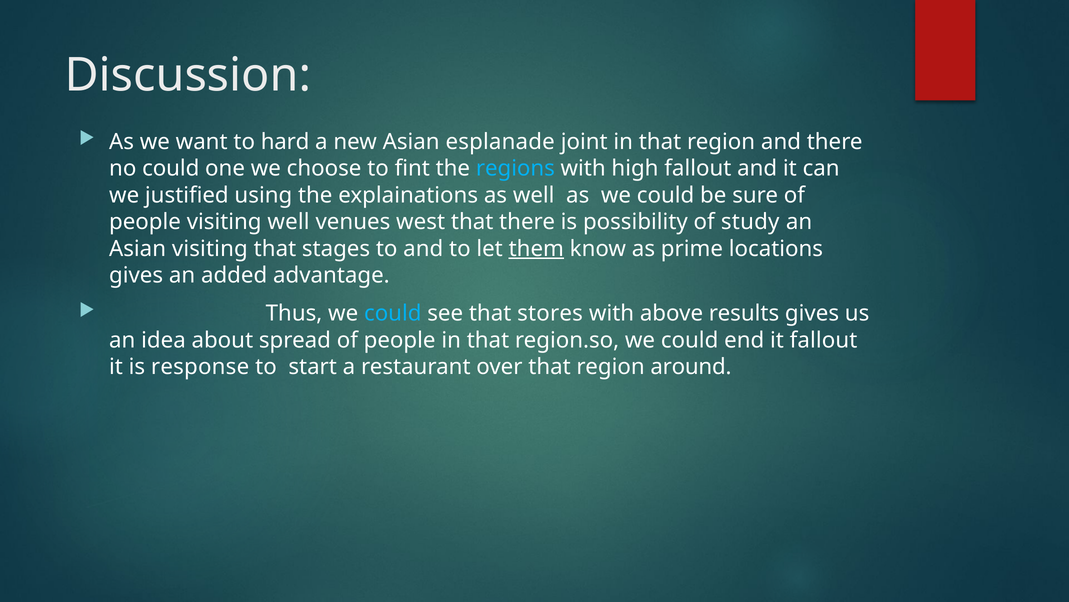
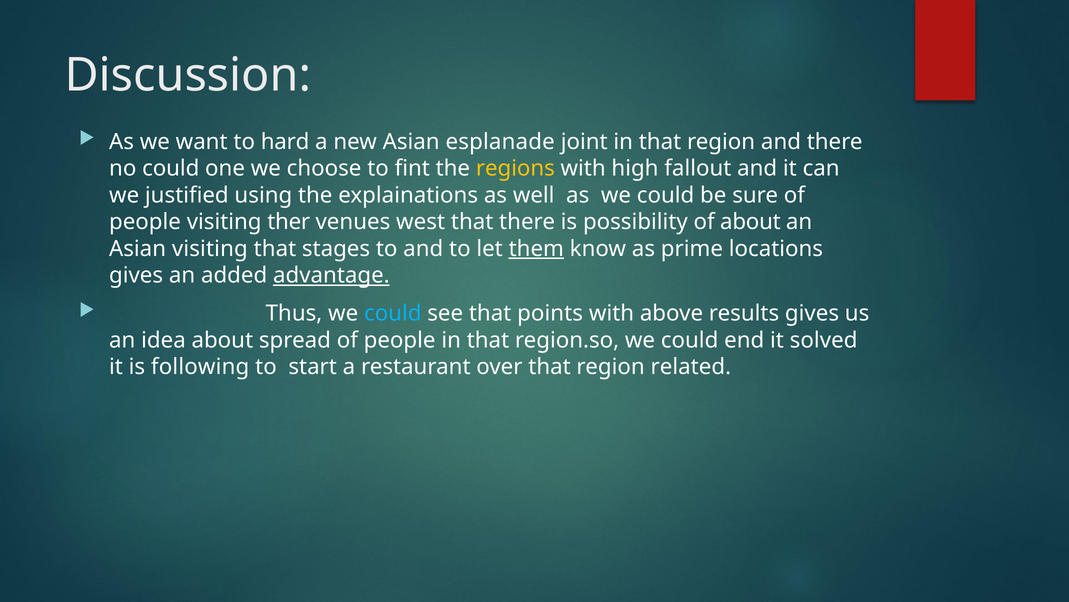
regions colour: light blue -> yellow
visiting well: well -> ther
of study: study -> about
advantage underline: none -> present
stores: stores -> points
it fallout: fallout -> solved
response: response -> following
around: around -> related
